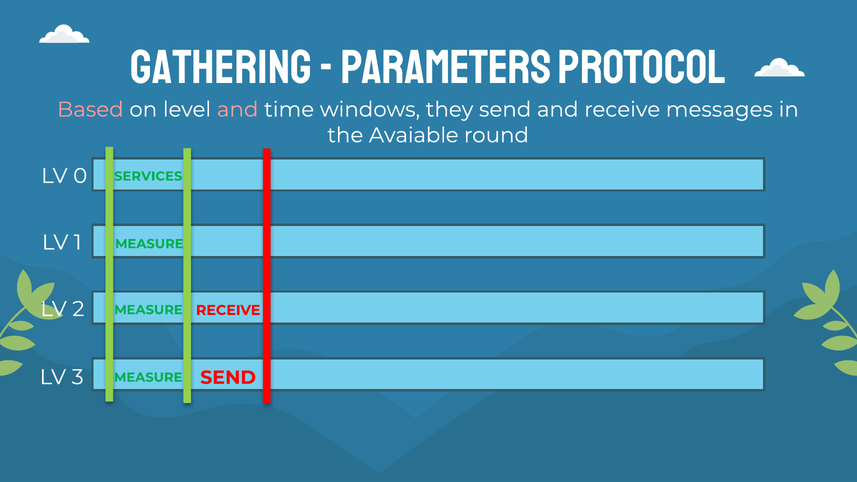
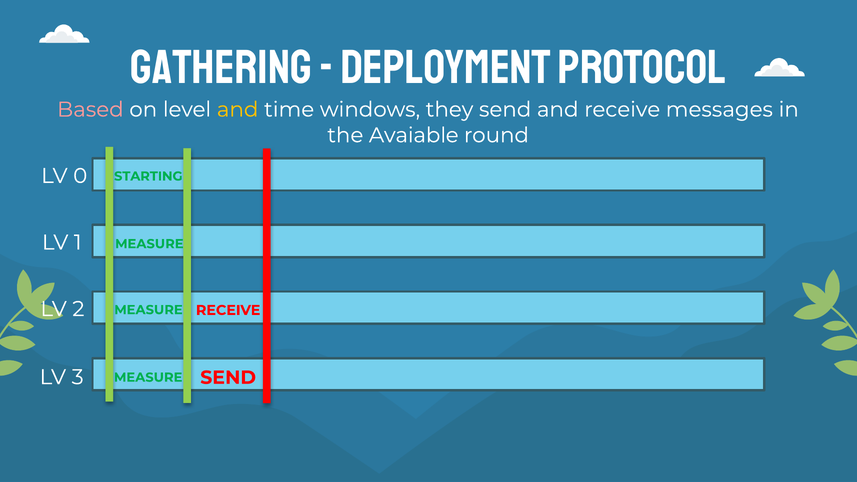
Parameters: Parameters -> Deployment
and at (238, 110) colour: pink -> yellow
SERVICES: SERVICES -> STARTING
